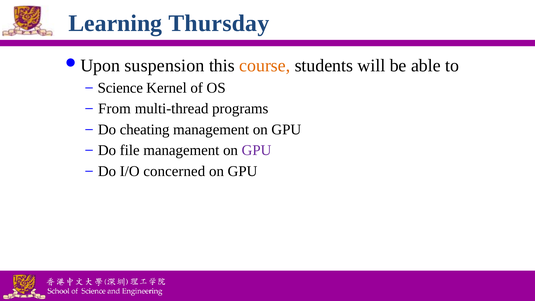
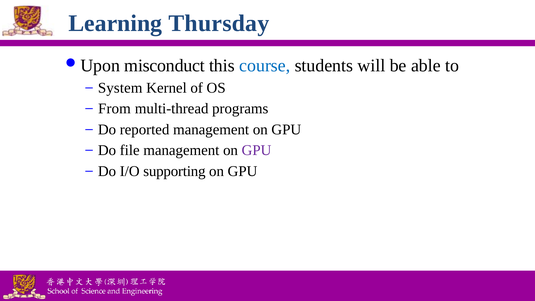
suspension: suspension -> misconduct
course colour: orange -> blue
Science: Science -> System
cheating: cheating -> reported
concerned: concerned -> supporting
